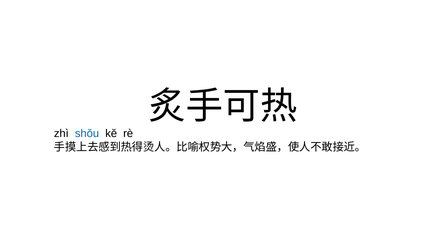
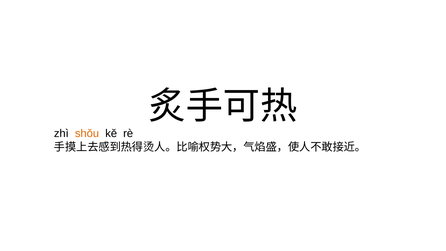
shǒu colour: blue -> orange
